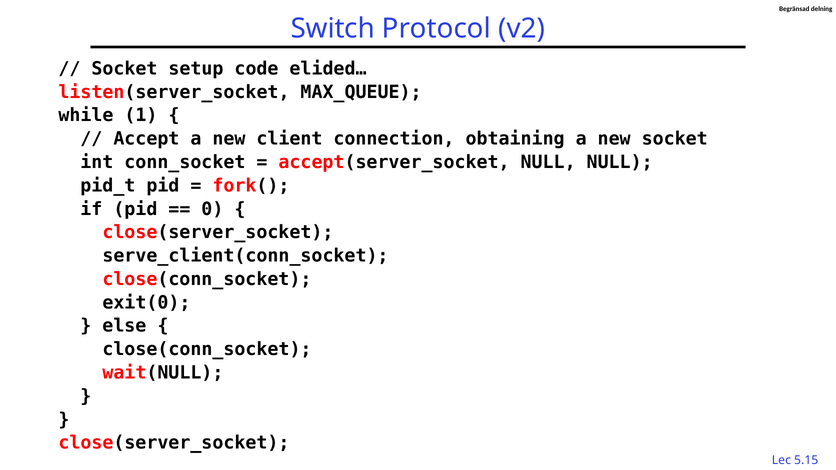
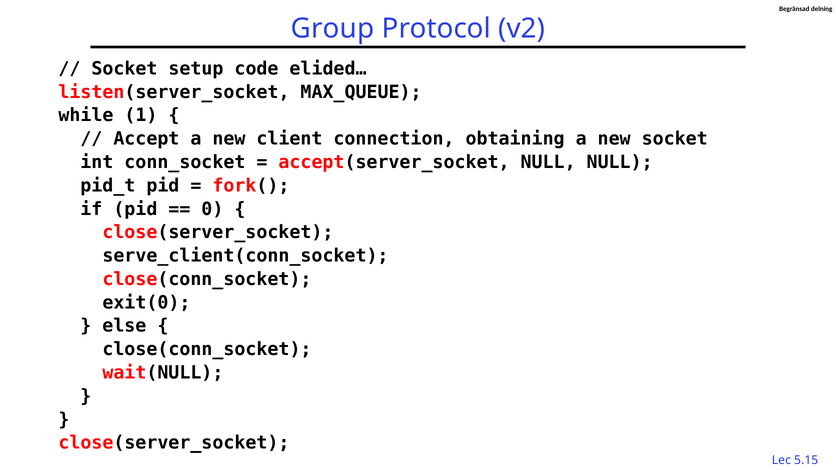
Switch: Switch -> Group
